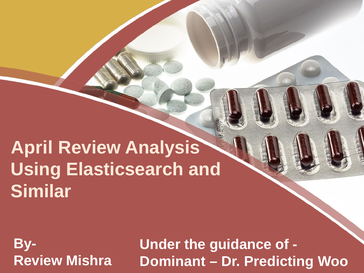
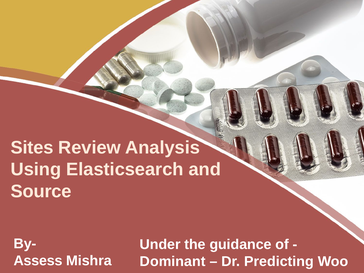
April: April -> Sites
Similar: Similar -> Source
Review at (38, 261): Review -> Assess
